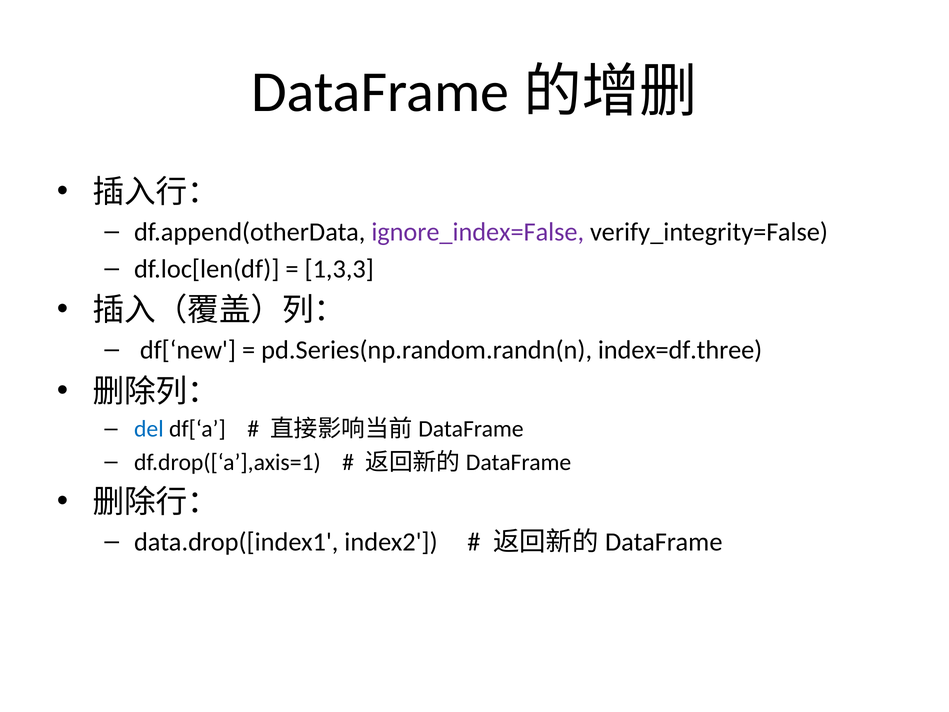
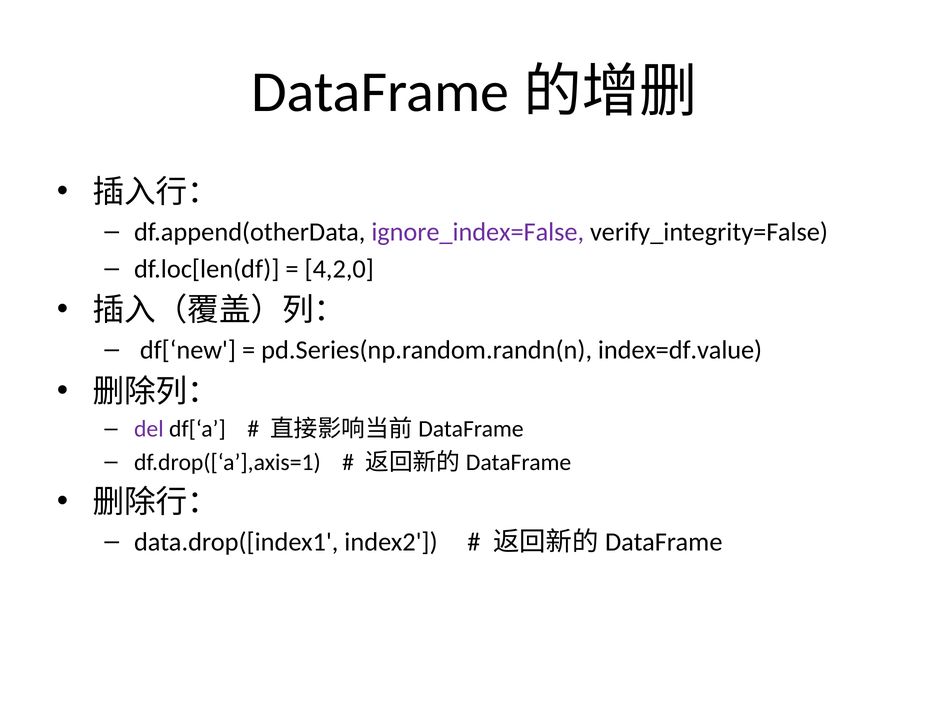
1,3,3: 1,3,3 -> 4,2,0
index=df.three: index=df.three -> index=df.value
del colour: blue -> purple
